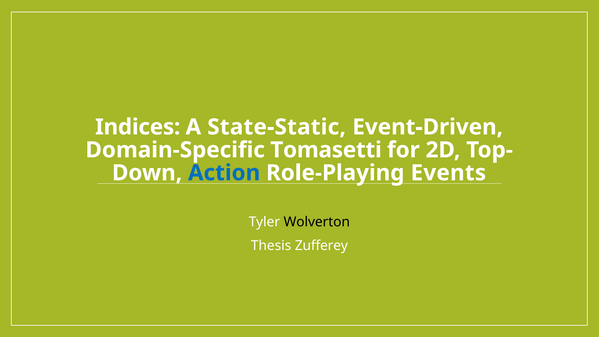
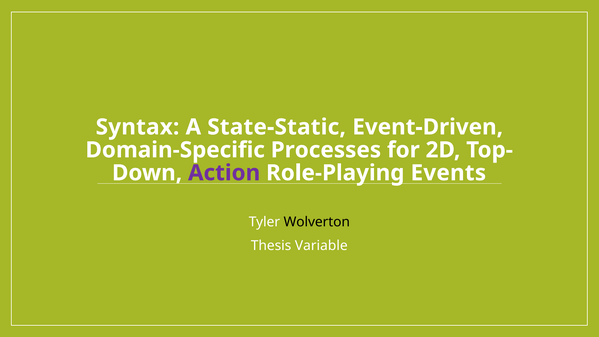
Indices: Indices -> Syntax
Tomasetti: Tomasetti -> Processes
Action colour: blue -> purple
Zufferey: Zufferey -> Variable
